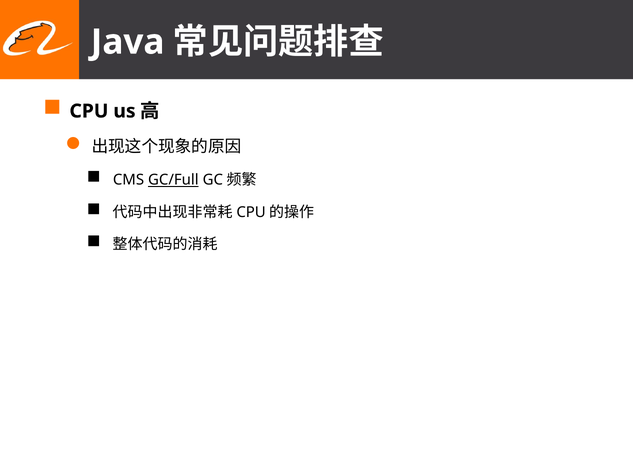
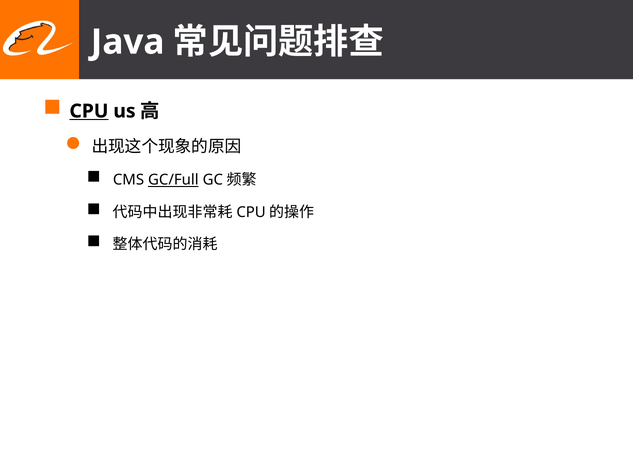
CPU underline: none -> present
